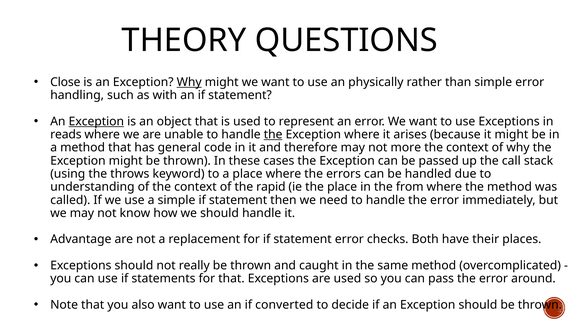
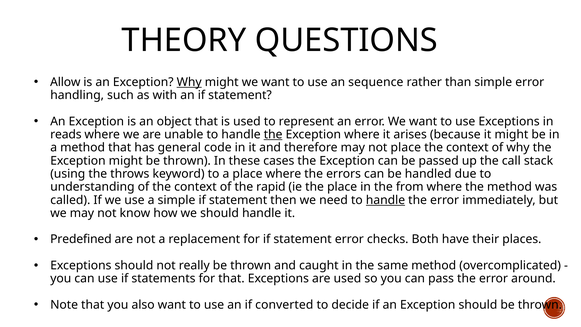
Close: Close -> Allow
physically: physically -> sequence
Exception at (96, 121) underline: present -> none
not more: more -> place
handle at (385, 200) underline: none -> present
Advantage: Advantage -> Predefined
